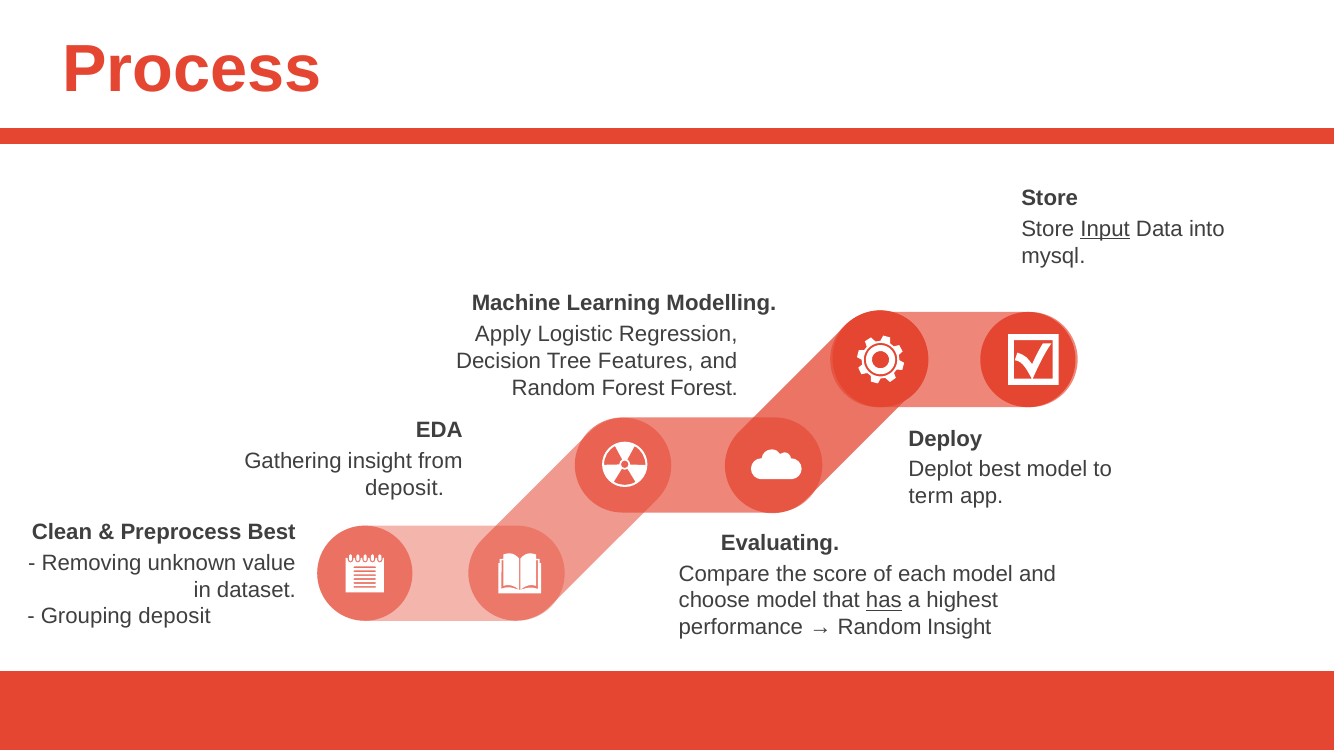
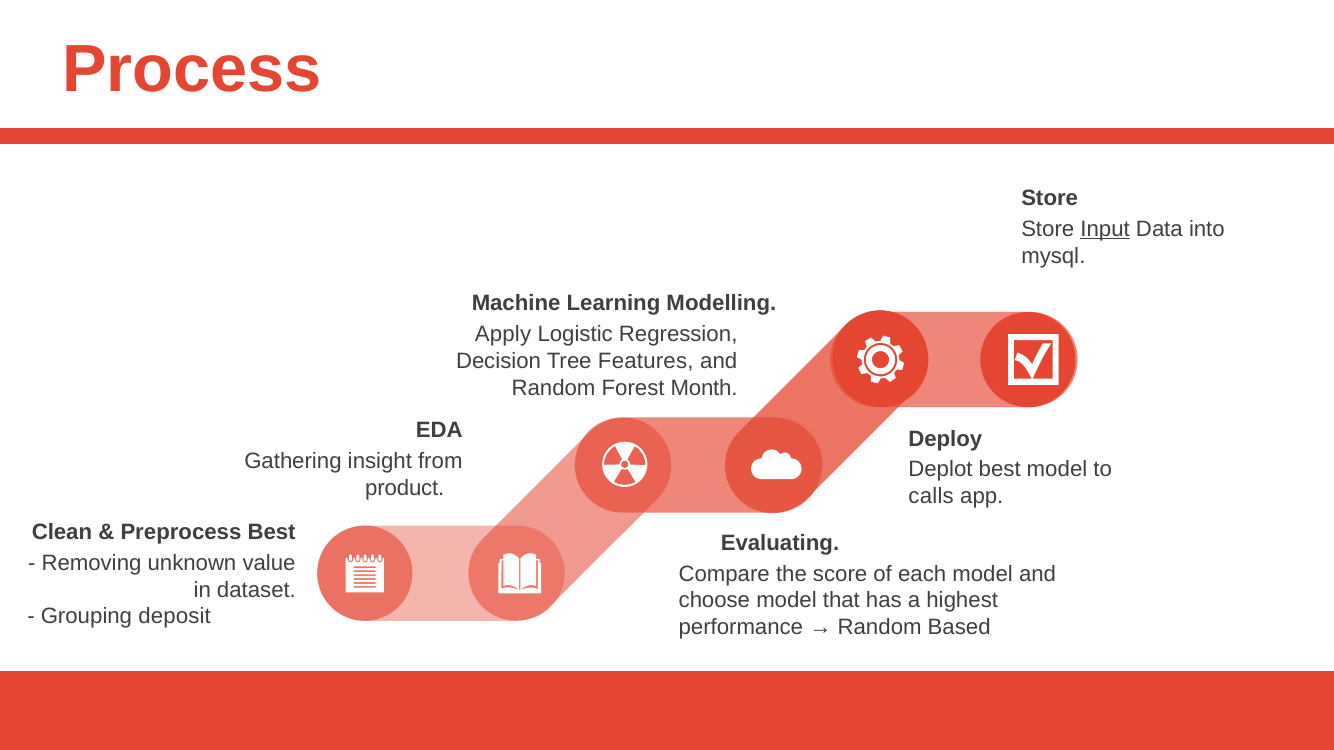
Forest Forest: Forest -> Month
deposit at (405, 488): deposit -> product
term: term -> calls
has underline: present -> none
Random Insight: Insight -> Based
